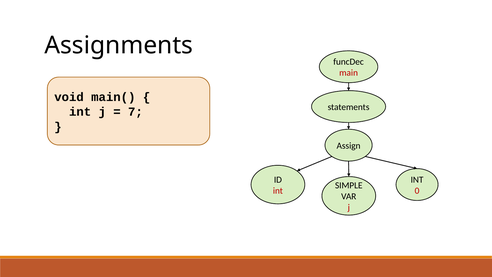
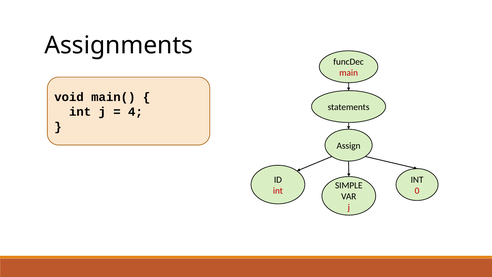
7: 7 -> 4
